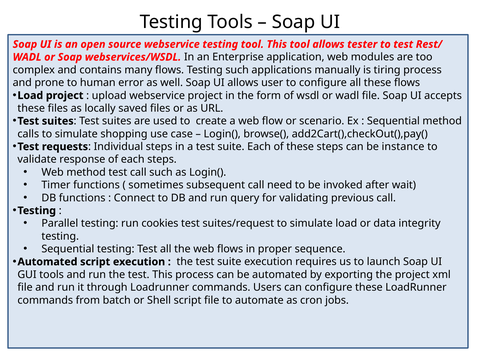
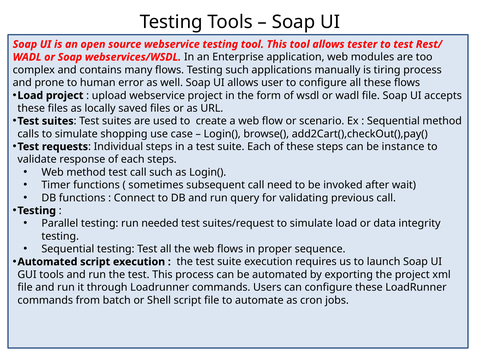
cookies: cookies -> needed
